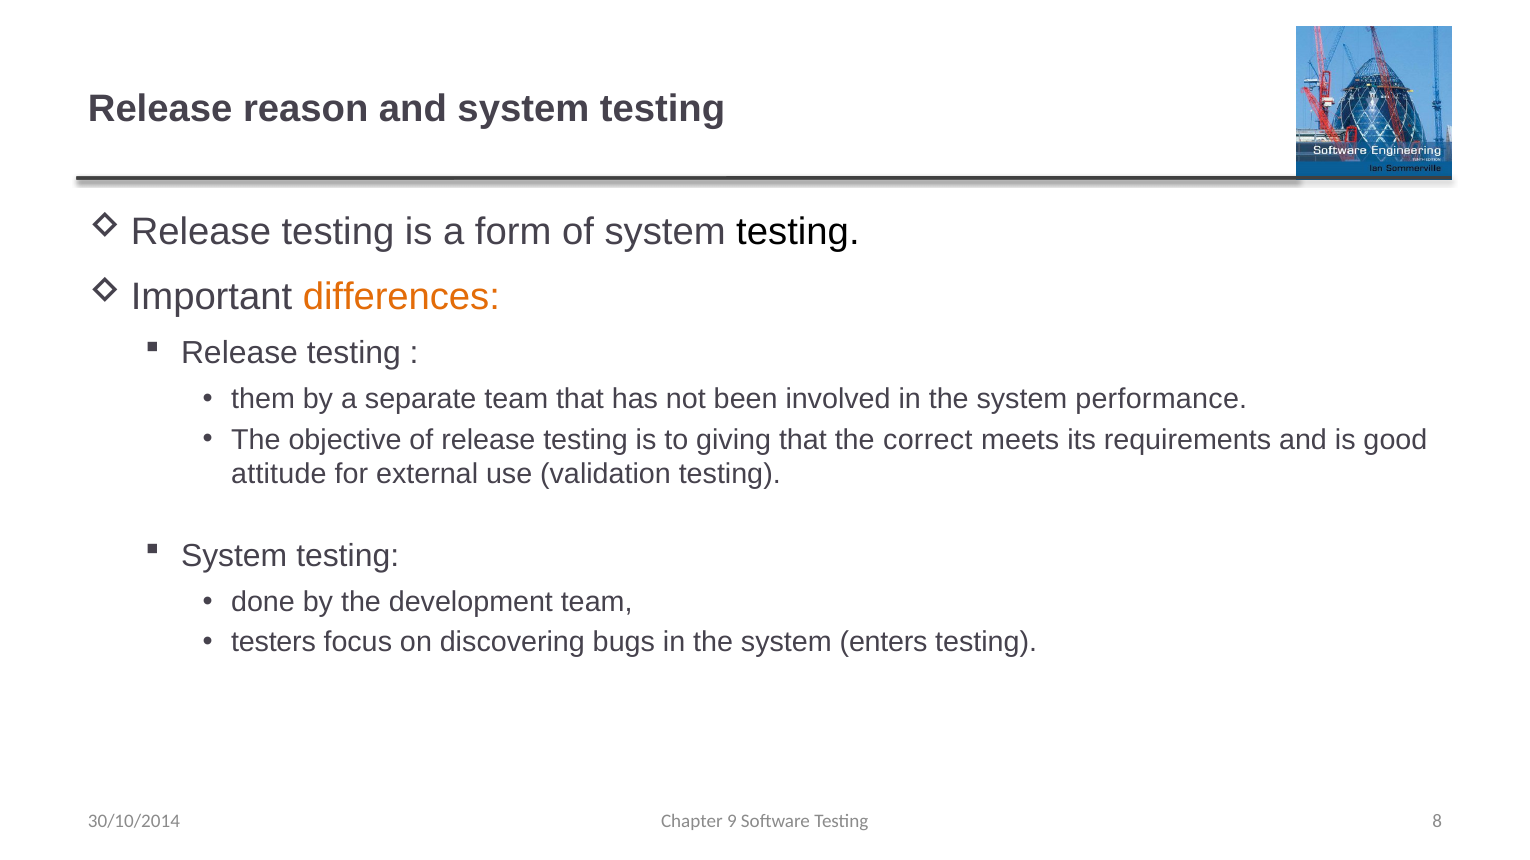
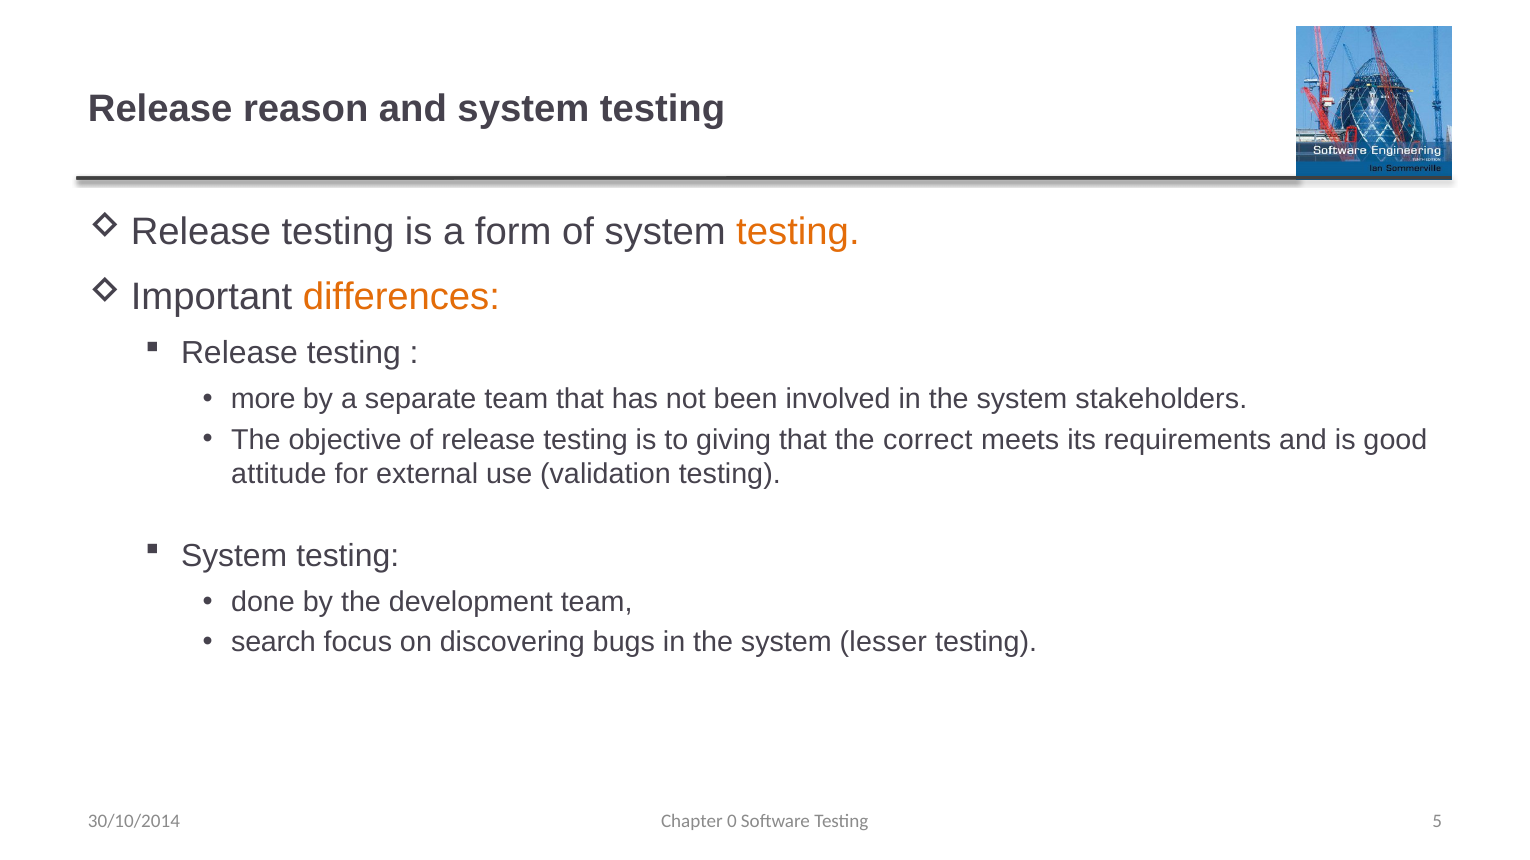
testing at (798, 232) colour: black -> orange
them: them -> more
performance: performance -> stakeholders
testers: testers -> search
enters: enters -> lesser
9: 9 -> 0
8: 8 -> 5
